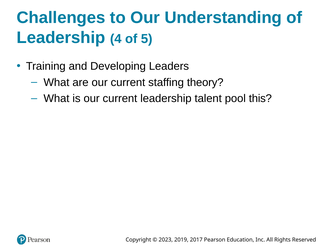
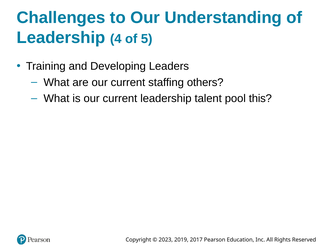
theory: theory -> others
